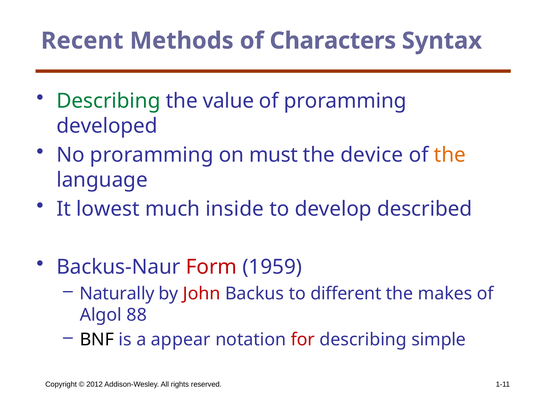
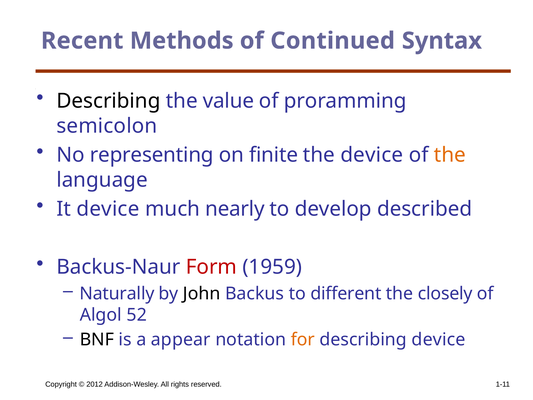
Characters: Characters -> Continued
Describing at (108, 101) colour: green -> black
developed: developed -> semicolon
No proramming: proramming -> representing
must: must -> finite
It lowest: lowest -> device
inside: inside -> nearly
John colour: red -> black
makes: makes -> closely
88: 88 -> 52
for colour: red -> orange
describing simple: simple -> device
